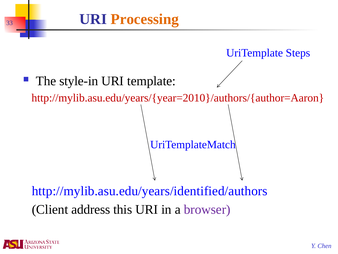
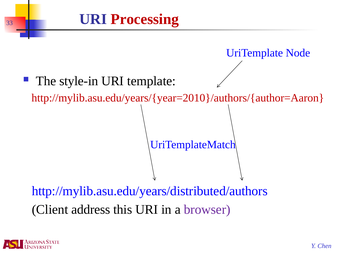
Processing colour: orange -> red
Steps: Steps -> Node
http://mylib.asu.edu/years/identified/authors: http://mylib.asu.edu/years/identified/authors -> http://mylib.asu.edu/years/distributed/authors
